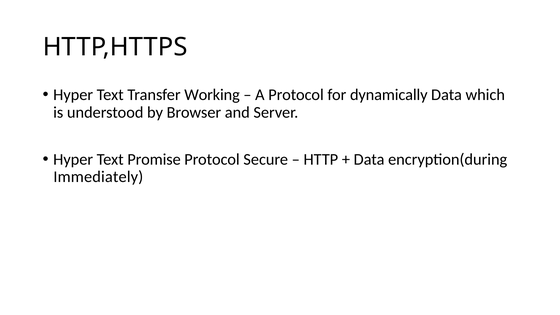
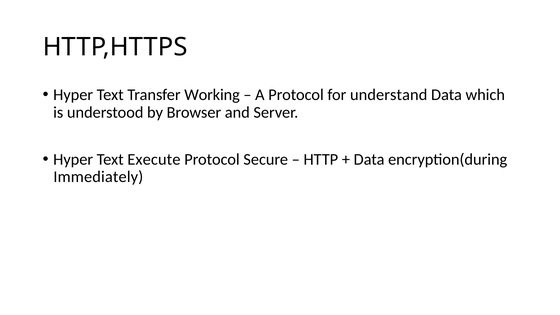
dynamically: dynamically -> understand
Promise: Promise -> Execute
